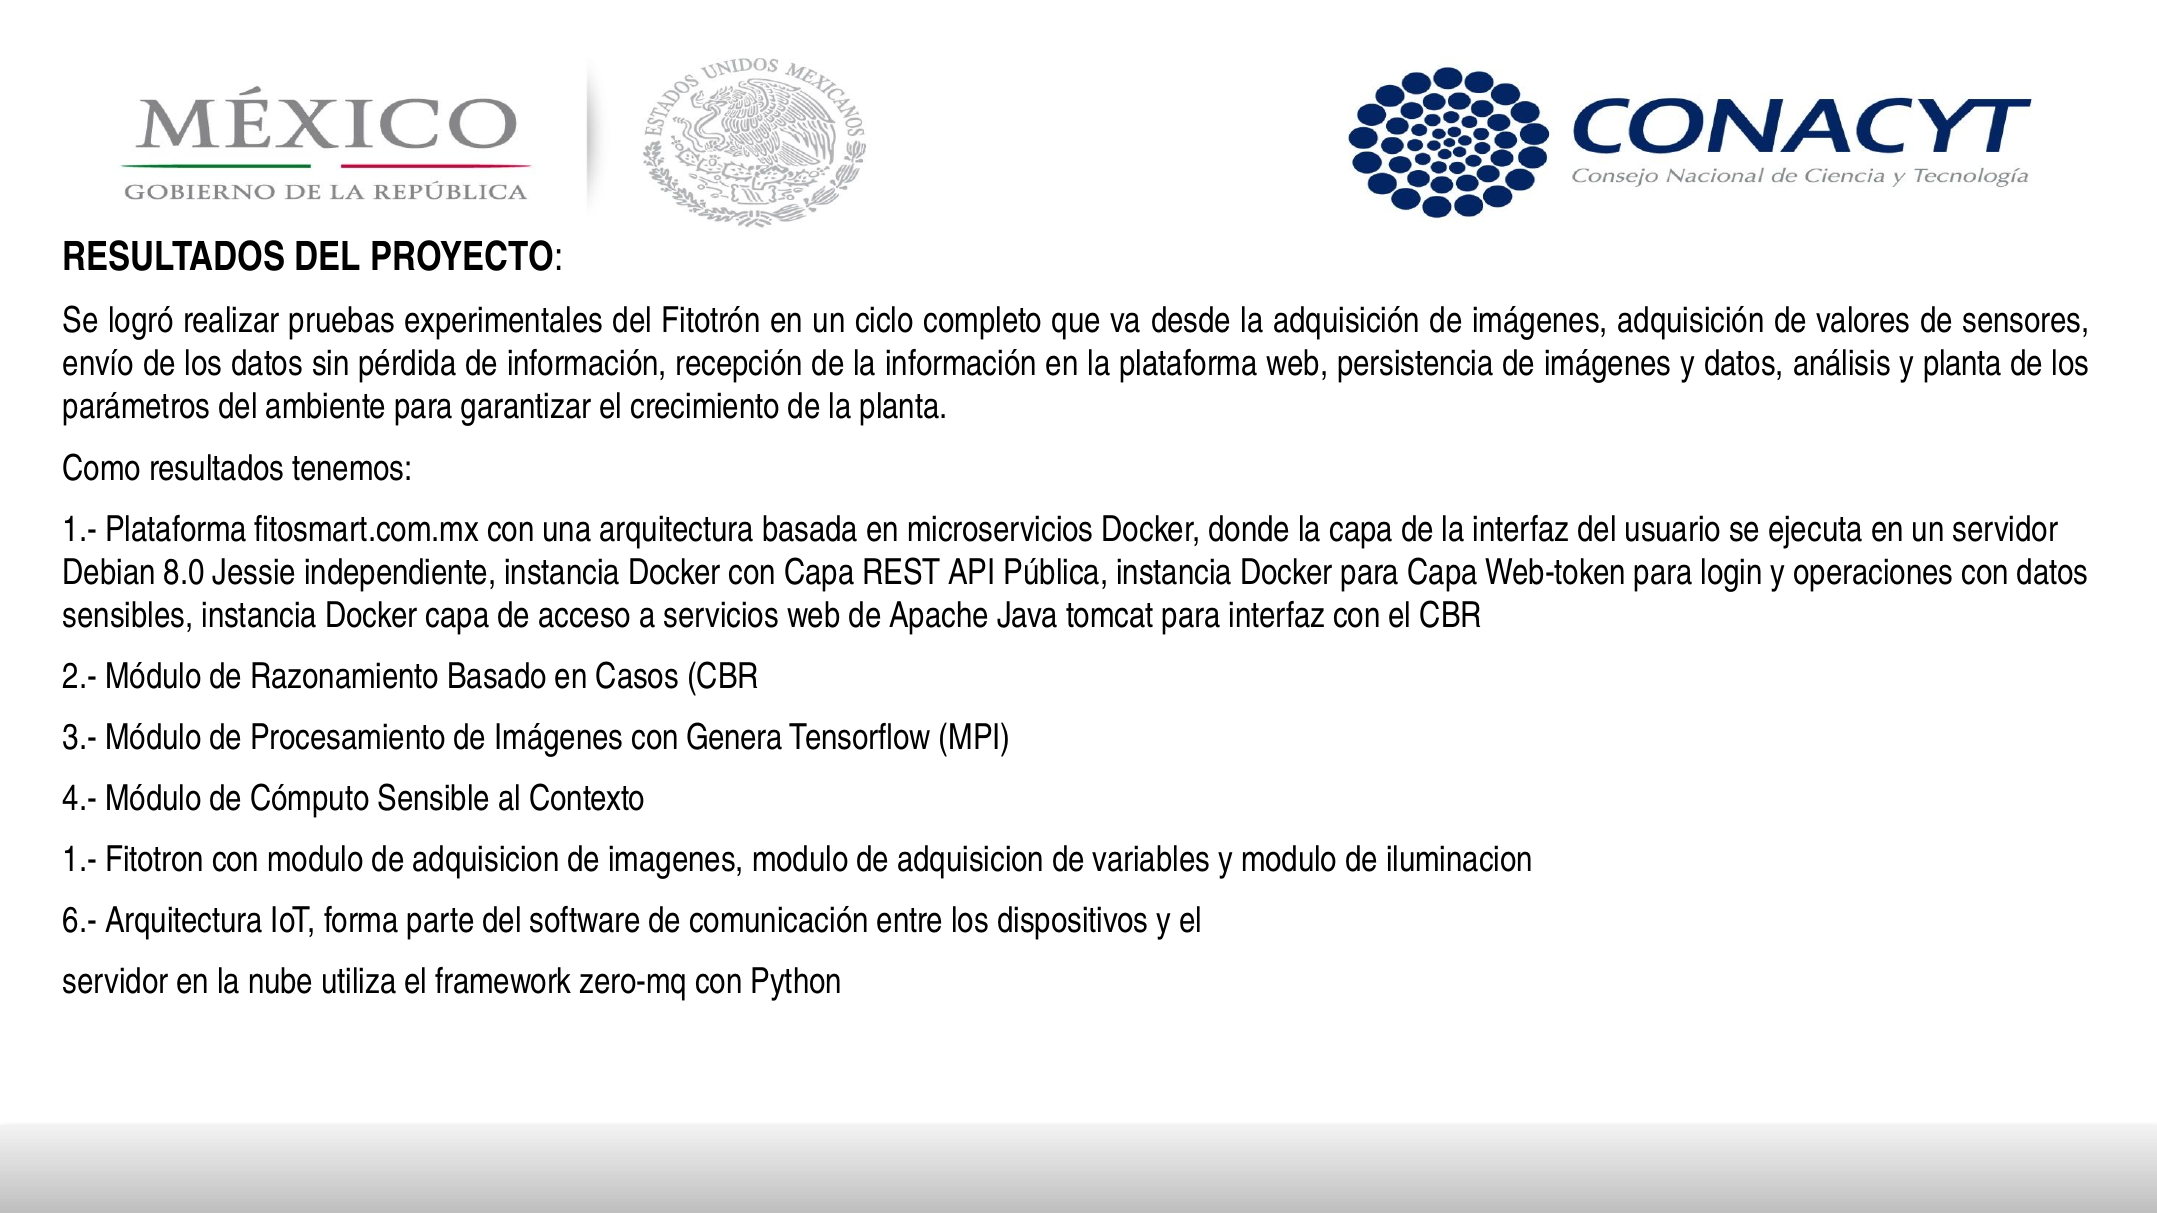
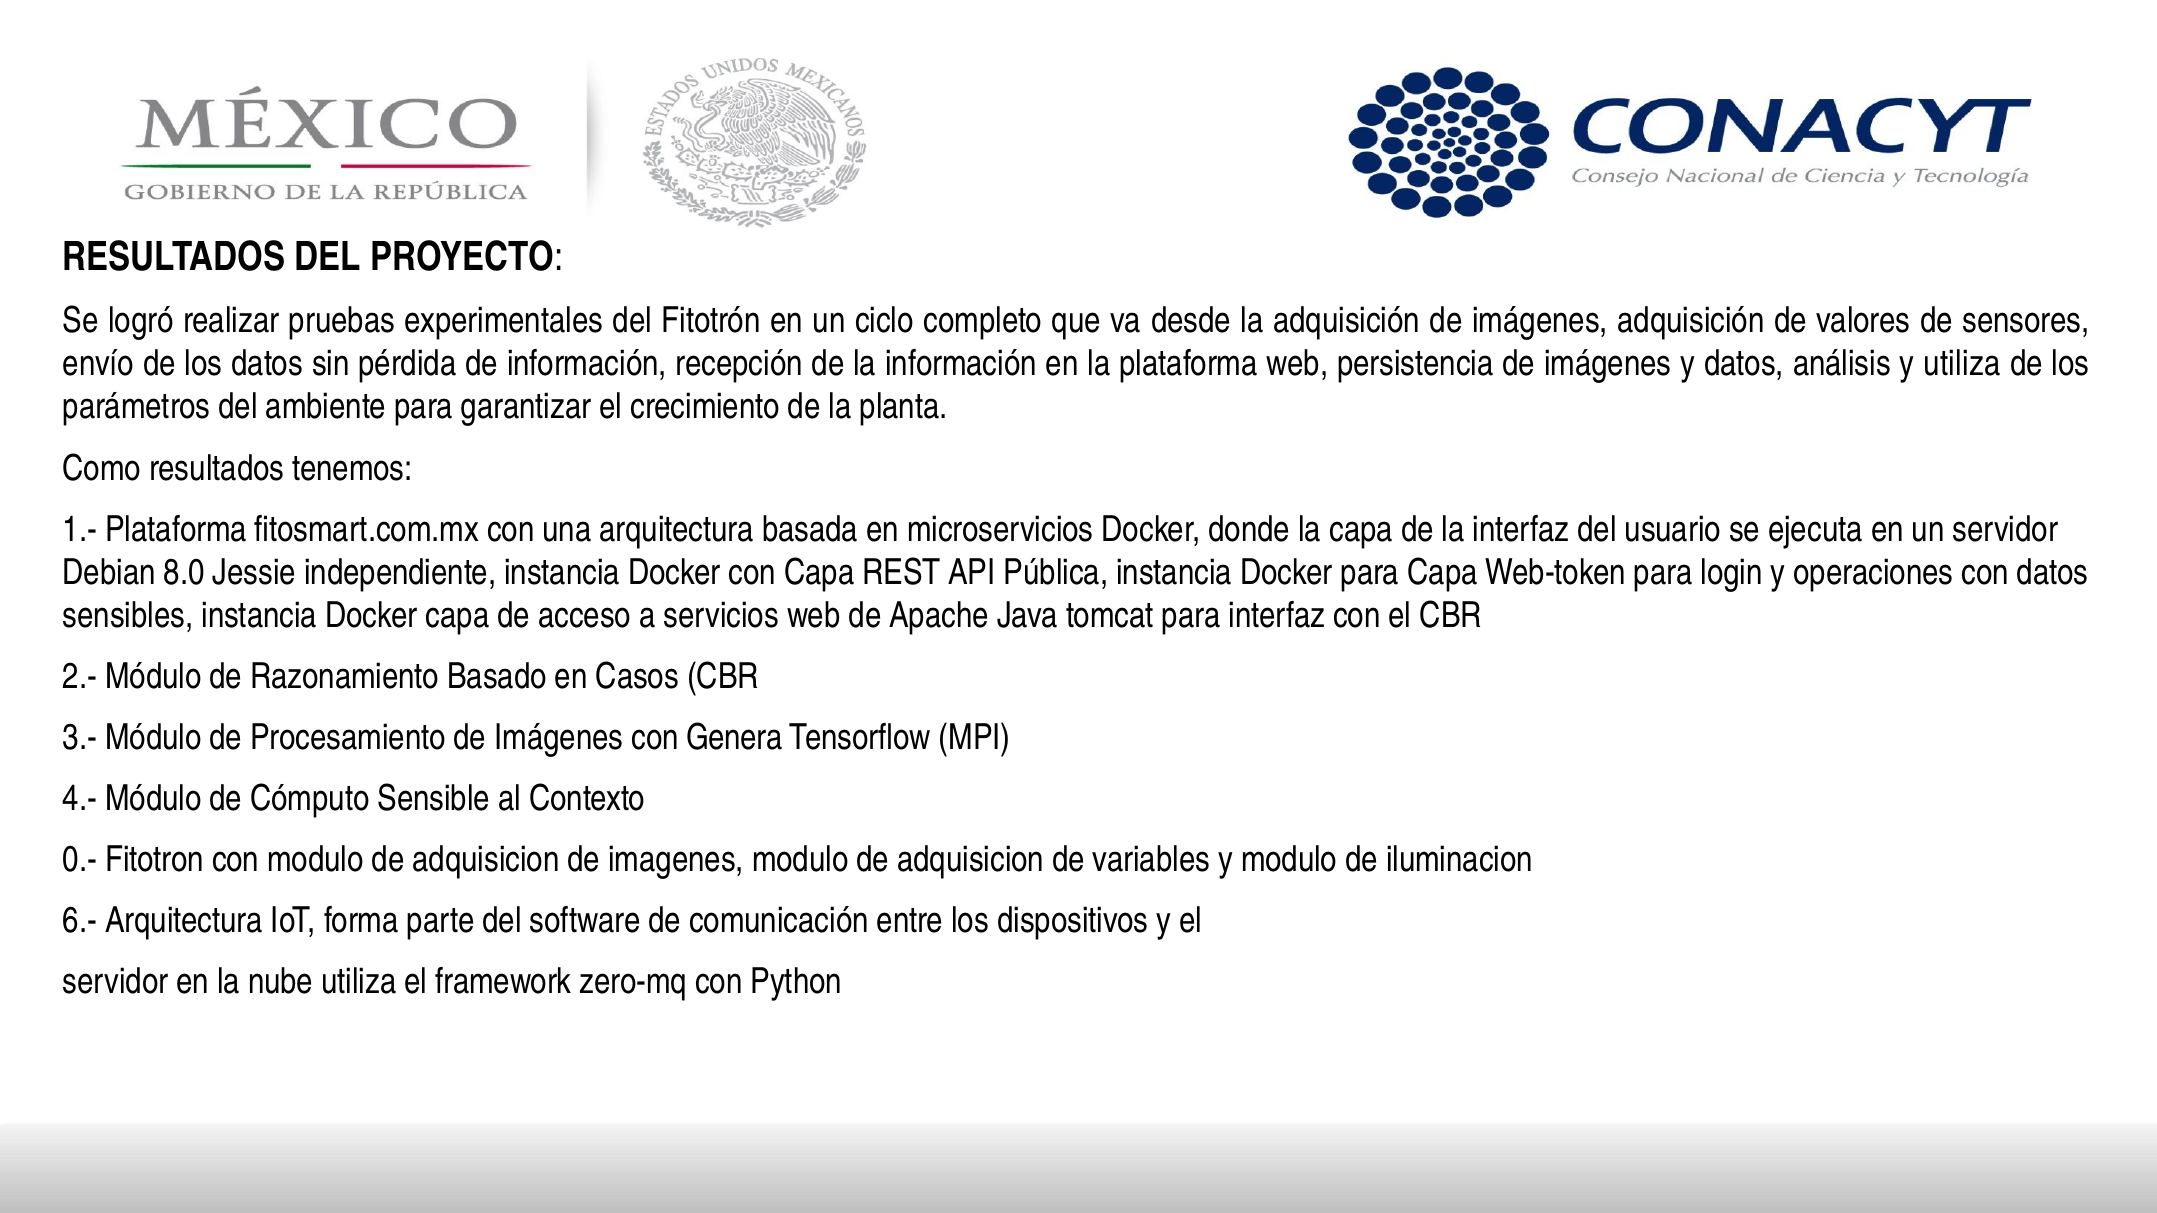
y planta: planta -> utiliza
1.- at (80, 860): 1.- -> 0.-
